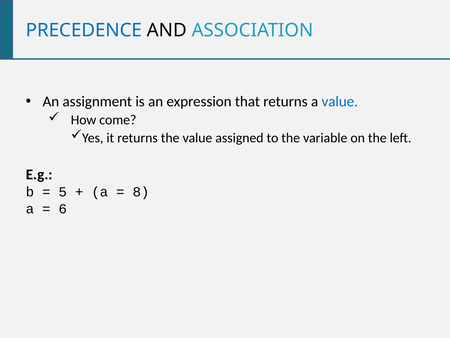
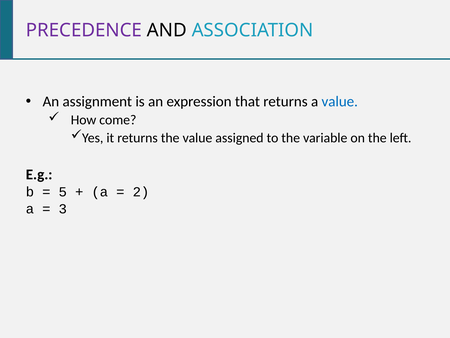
PRECEDENCE colour: blue -> purple
8: 8 -> 2
6: 6 -> 3
